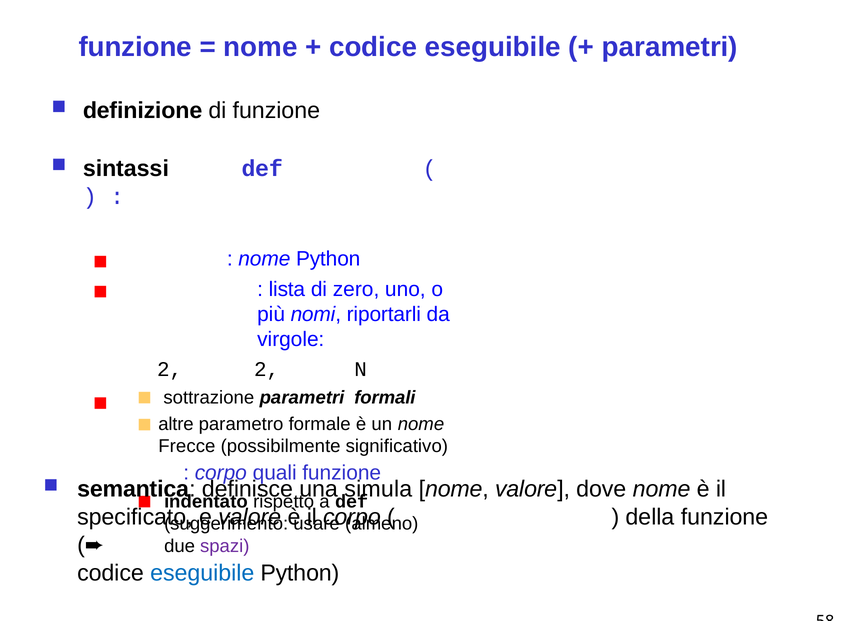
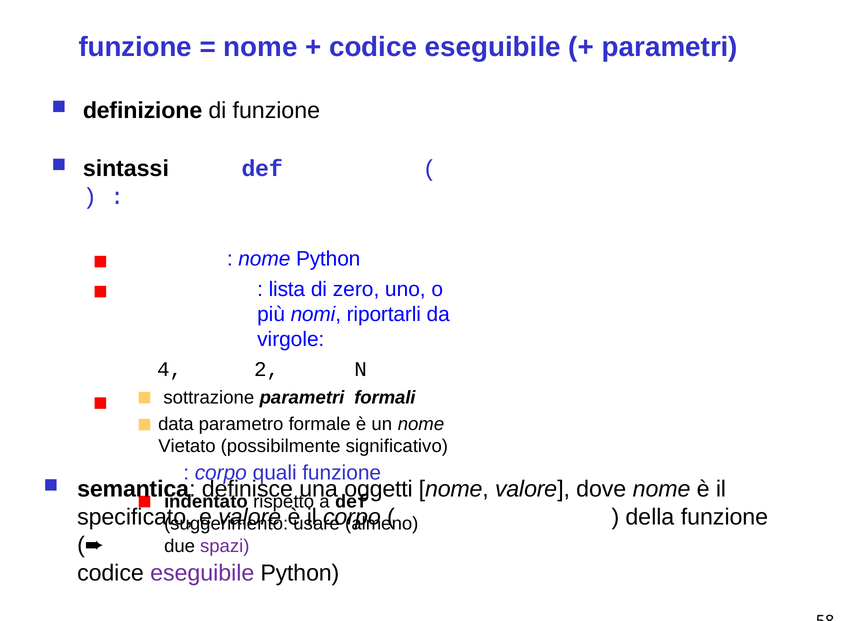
2 at (170, 370): 2 -> 4
altre: altre -> data
Frecce: Frecce -> Vietato
simula: simula -> oggetti
eseguibile at (202, 573) colour: blue -> purple
